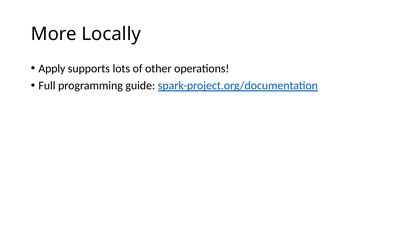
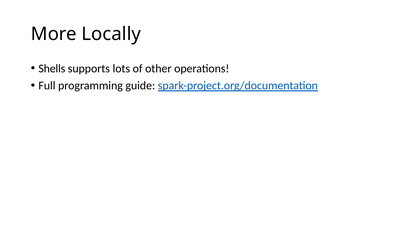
Apply: Apply -> Shells
